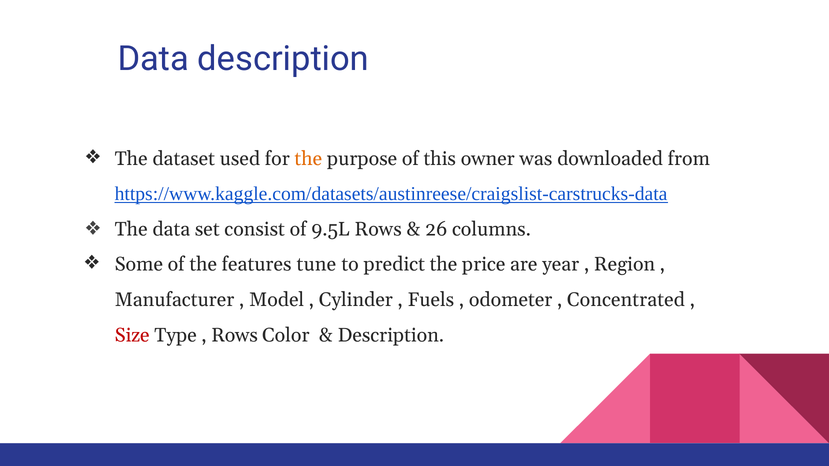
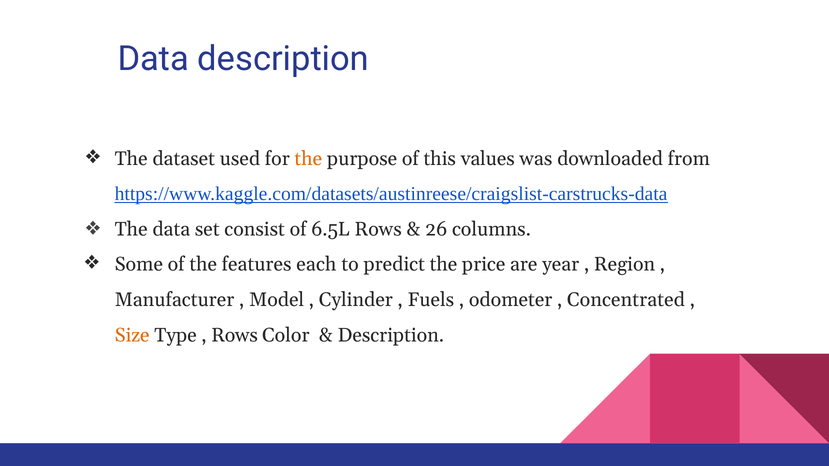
owner: owner -> values
9.5L: 9.5L -> 6.5L
tune: tune -> each
Size colour: red -> orange
